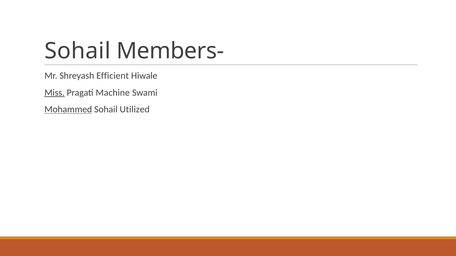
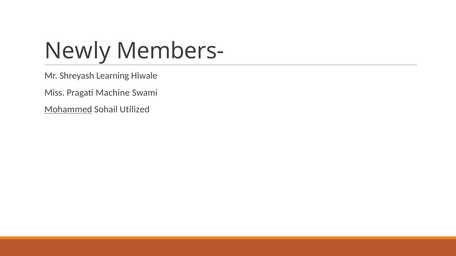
Sohail at (78, 51): Sohail -> Newly
Efficient: Efficient -> Learning
Miss underline: present -> none
